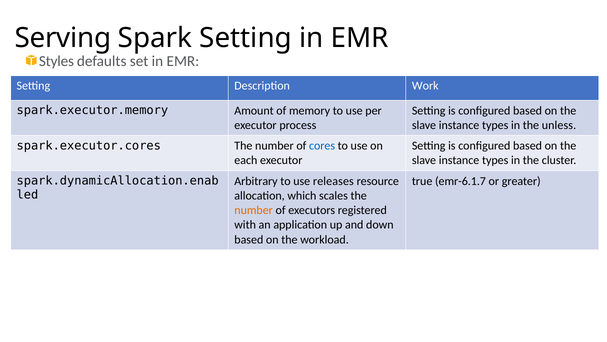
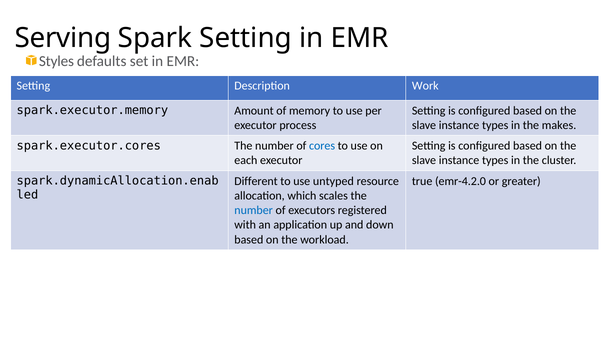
unless: unless -> makes
Arbitrary: Arbitrary -> Different
releases: releases -> untyped
emr-6.1.7: emr-6.1.7 -> emr-4.2.0
number at (254, 210) colour: orange -> blue
